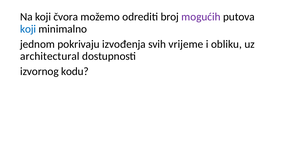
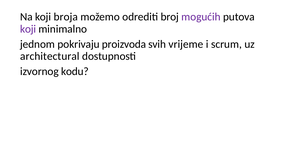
čvora: čvora -> broja
koji at (28, 29) colour: blue -> purple
izvođenja: izvođenja -> proizvoda
obliku: obliku -> scrum
